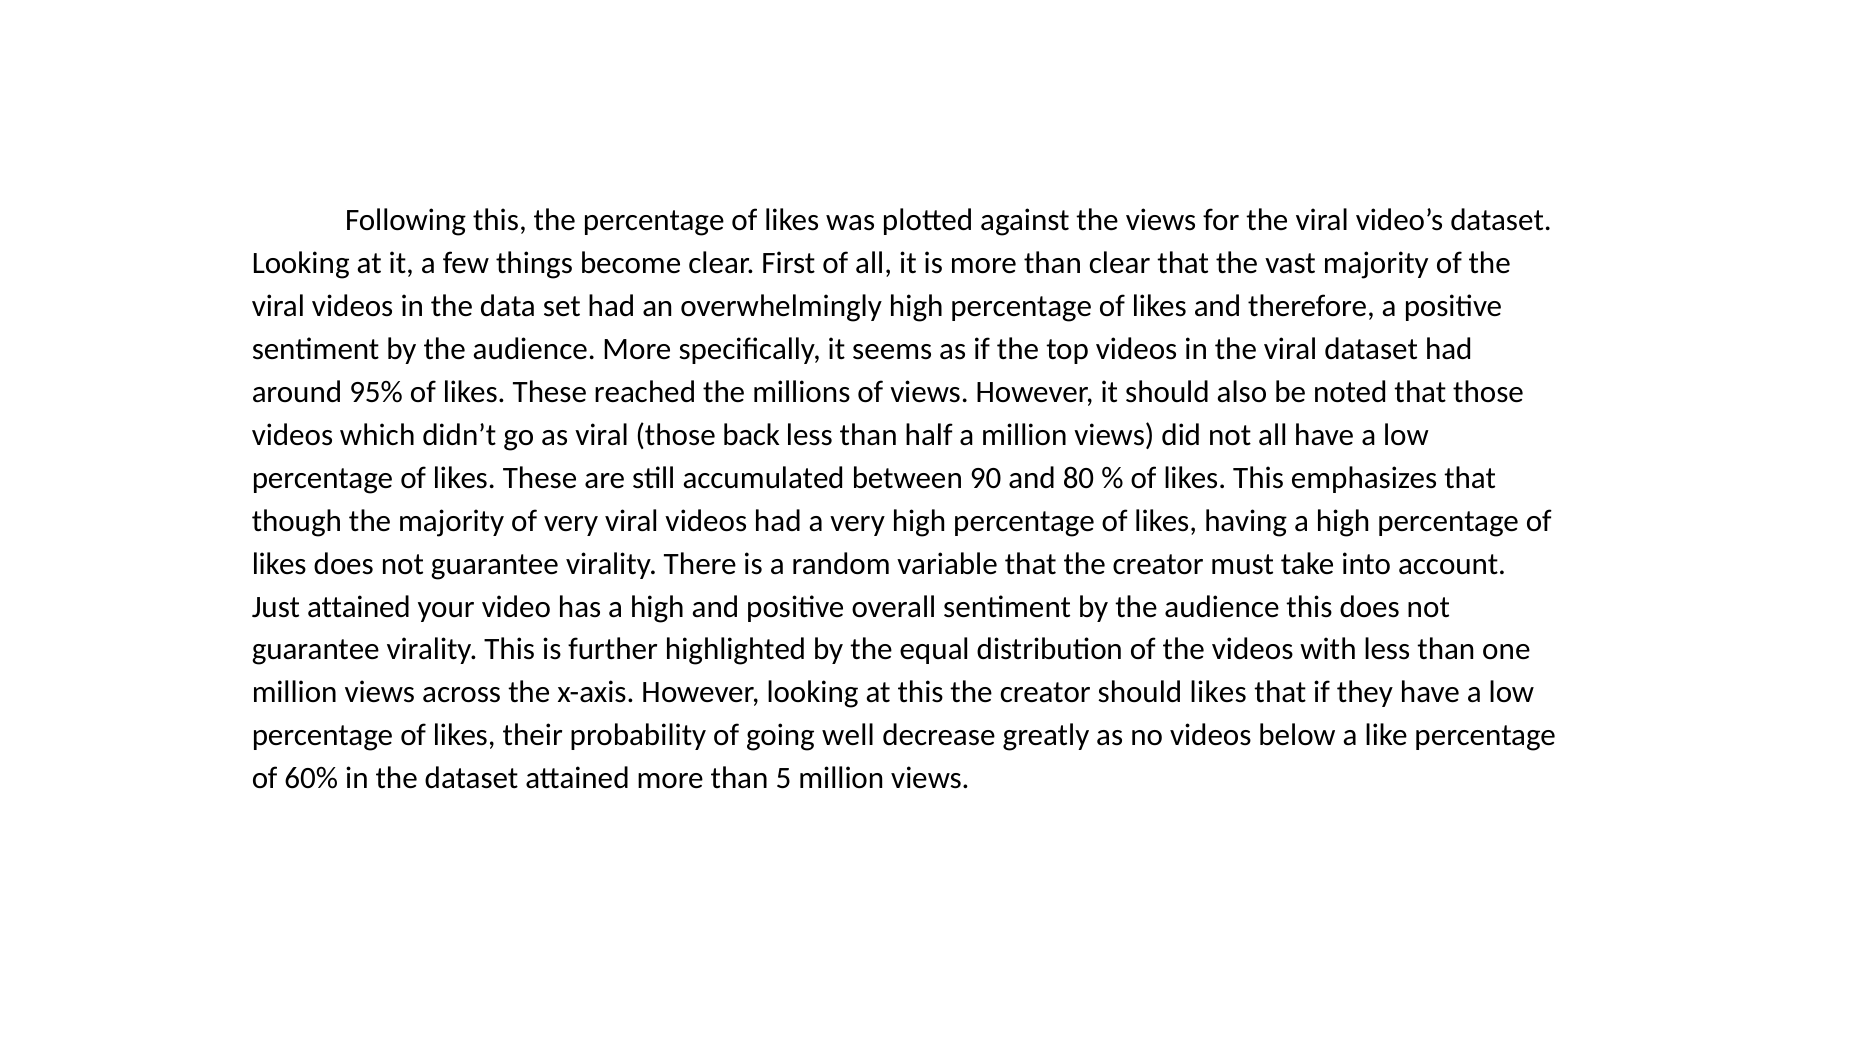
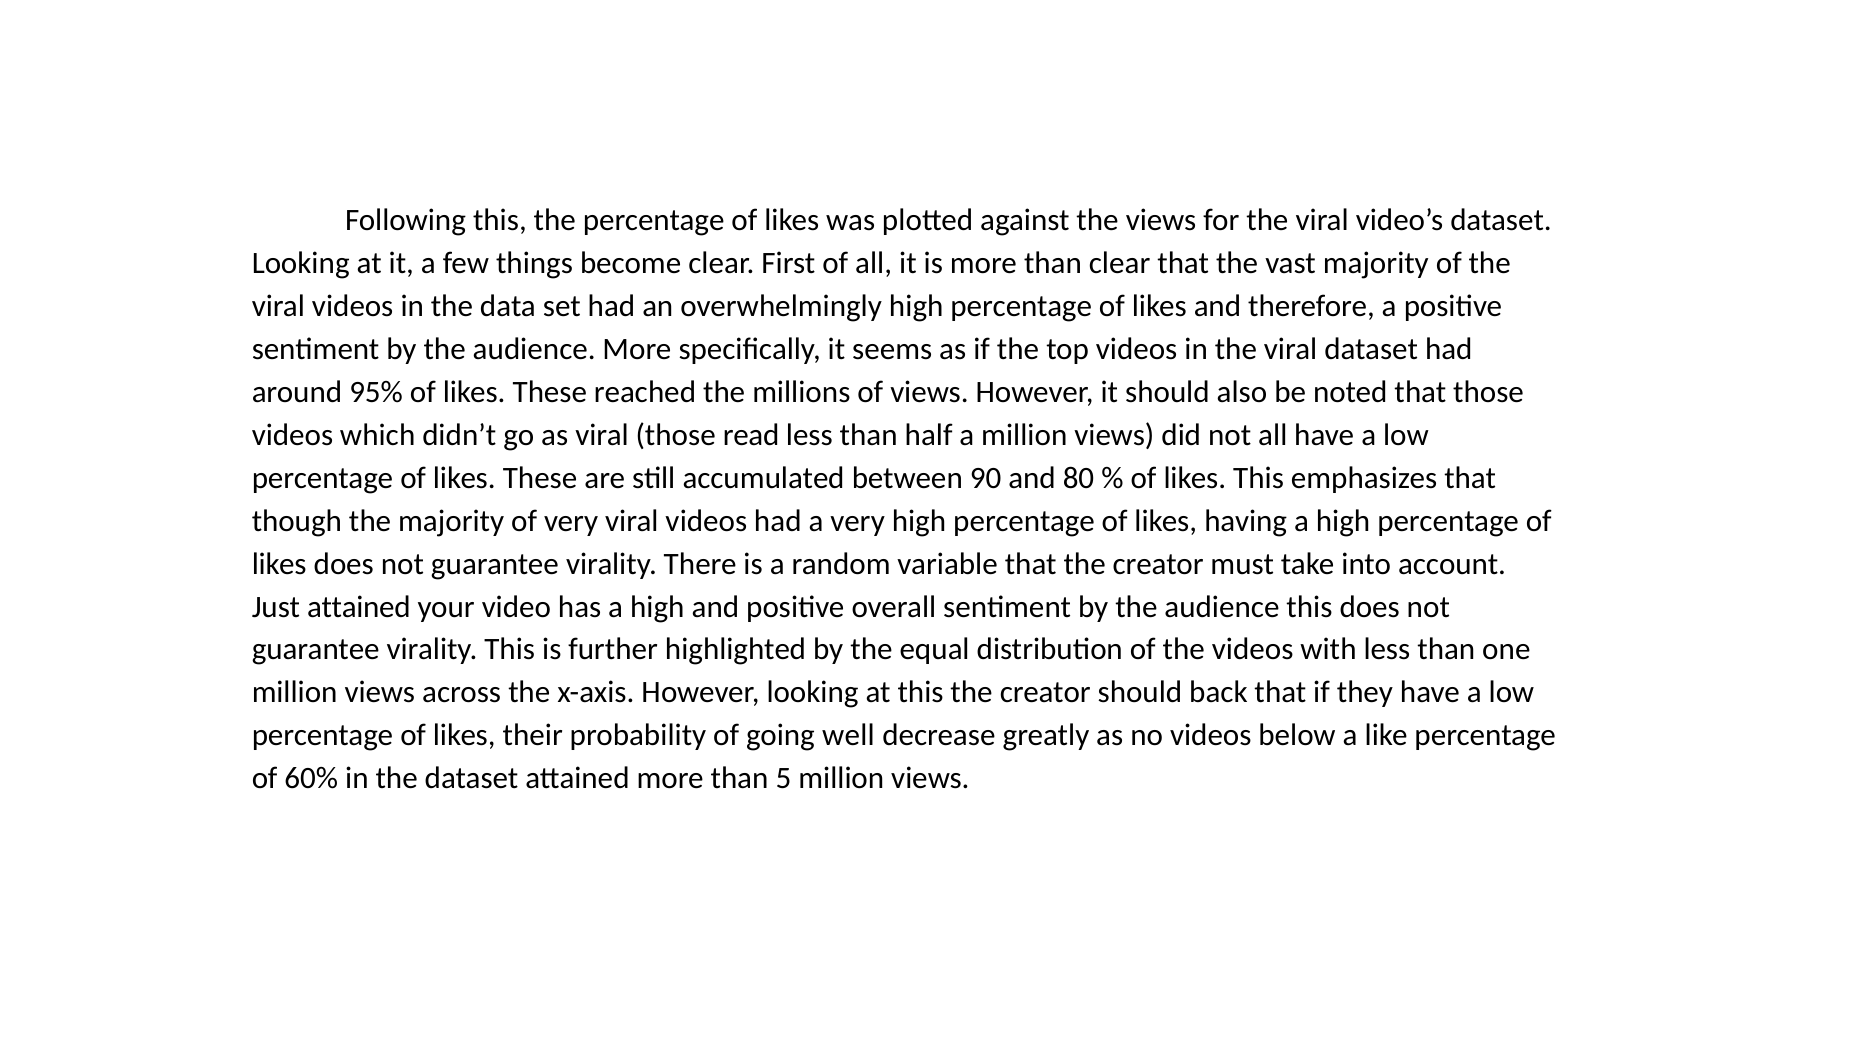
back: back -> read
should likes: likes -> back
